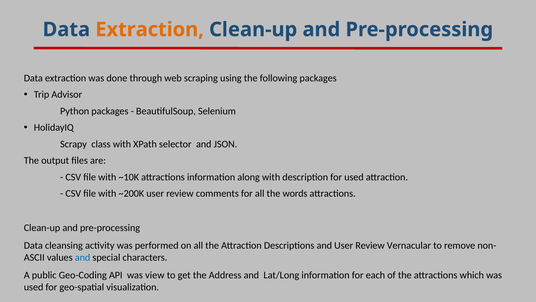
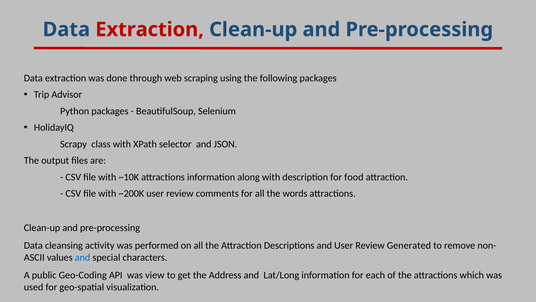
Extraction at (150, 29) colour: orange -> red
for used: used -> food
Vernacular: Vernacular -> Generated
